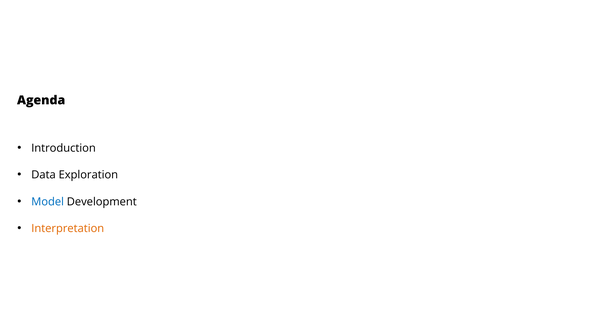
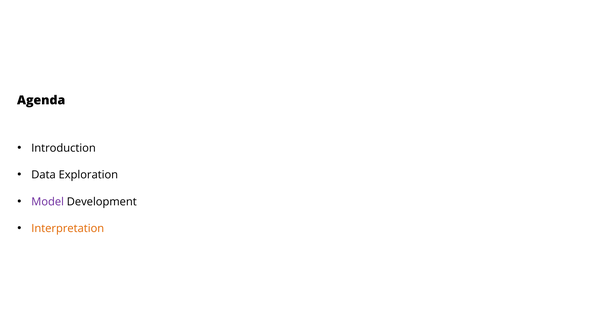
Model colour: blue -> purple
